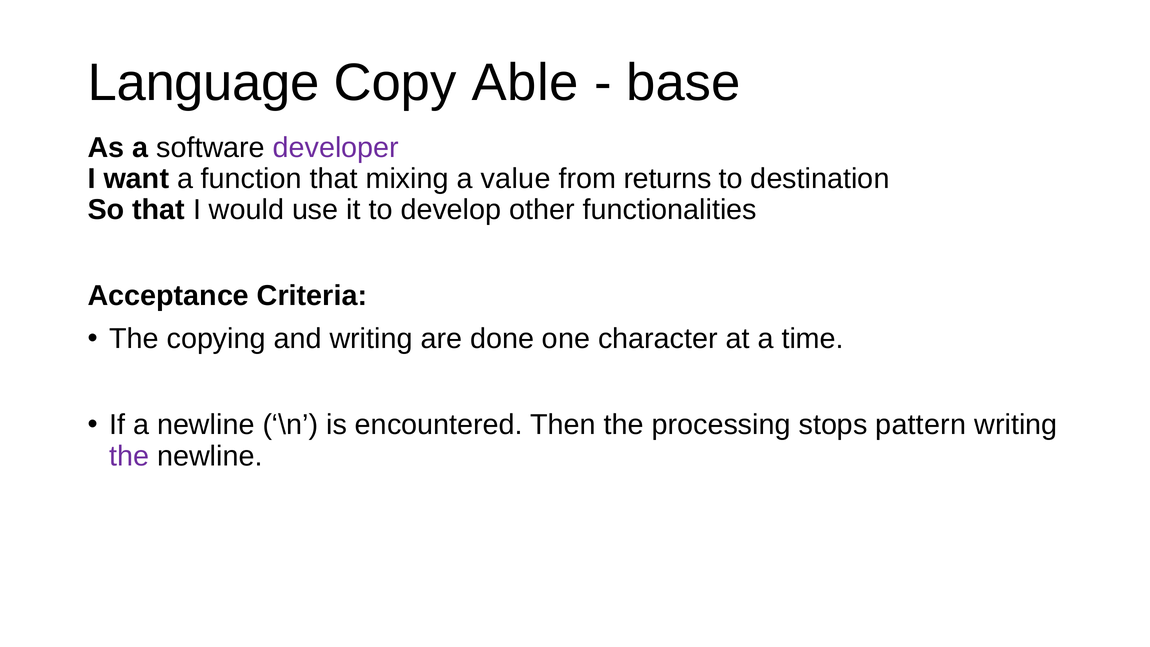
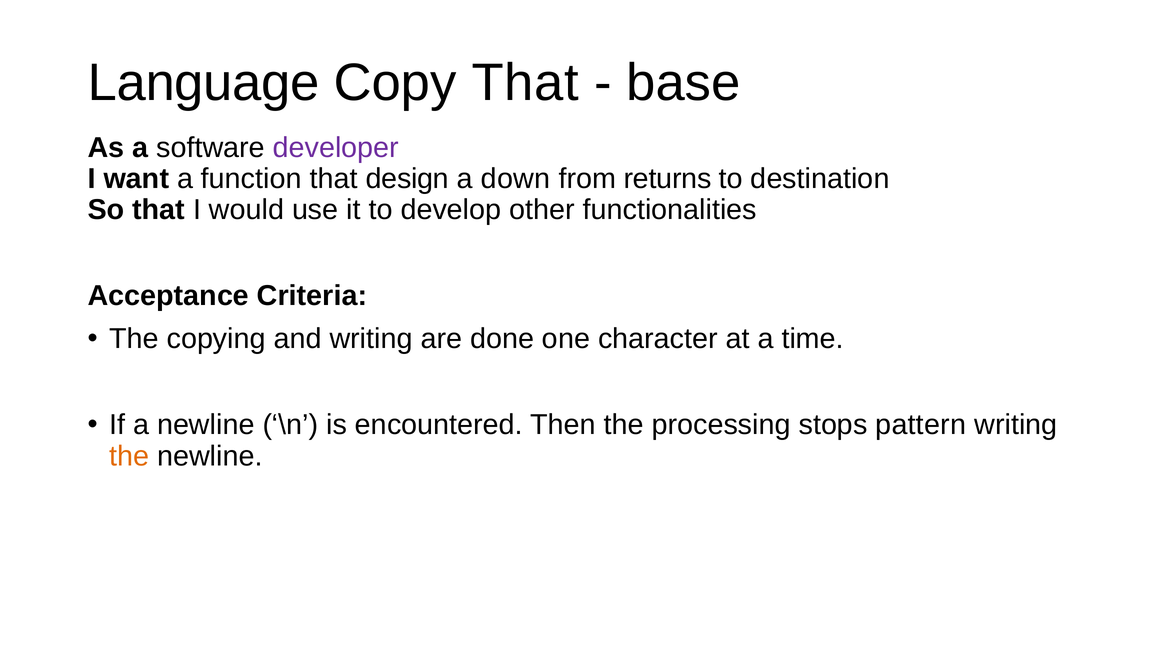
Copy Able: Able -> That
mixing: mixing -> design
value: value -> down
the at (129, 456) colour: purple -> orange
